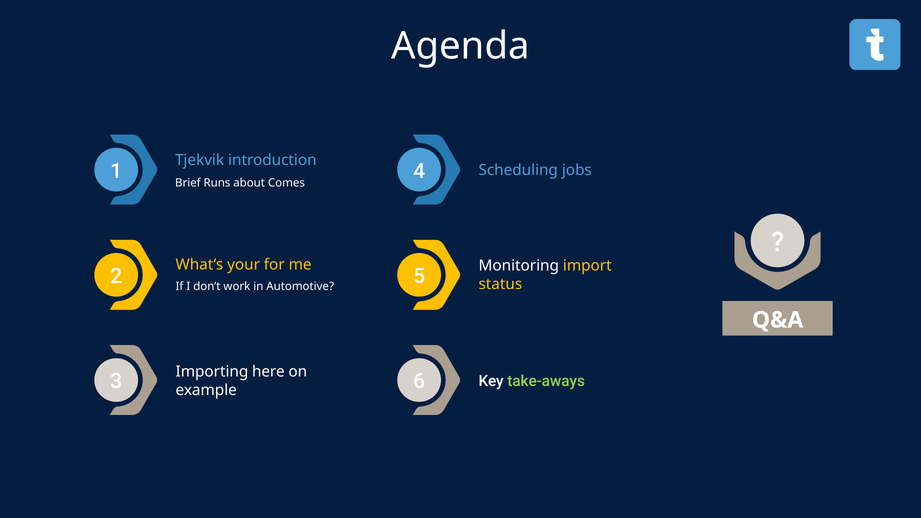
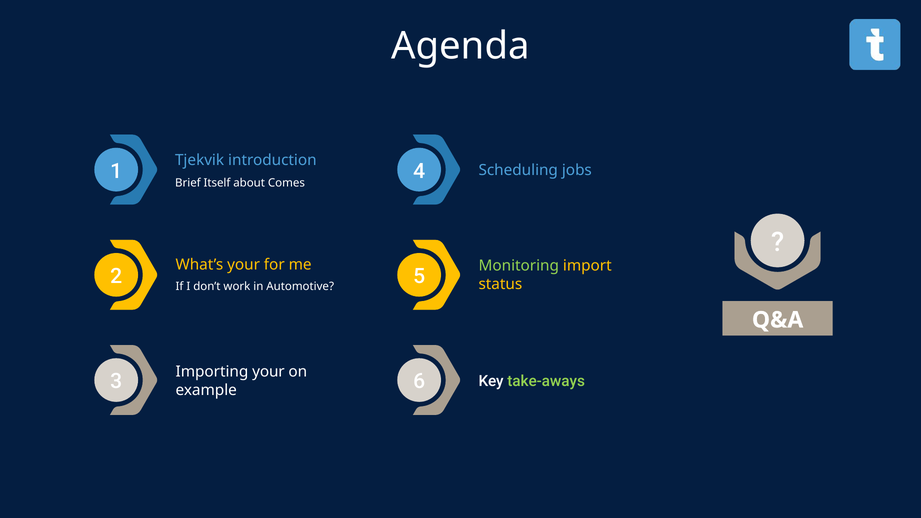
Runs: Runs -> Itself
Monitoring colour: white -> light green
Importing here: here -> your
